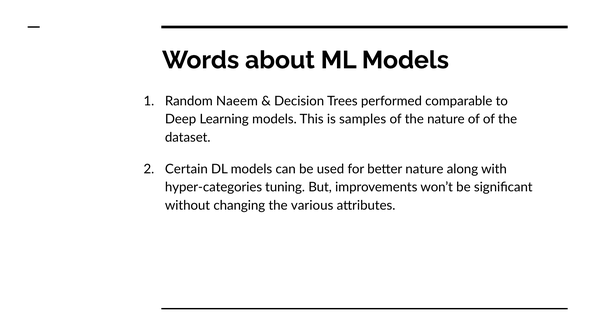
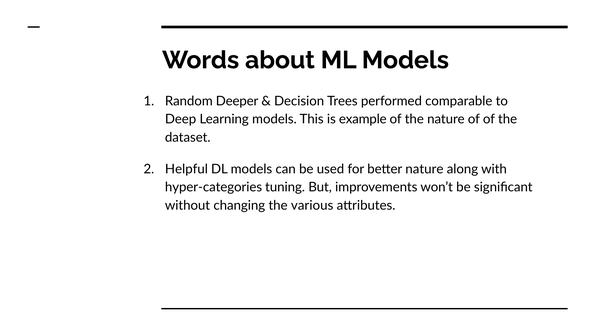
Naeem: Naeem -> Deeper
samples: samples -> example
Certain: Certain -> Helpful
